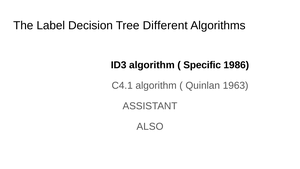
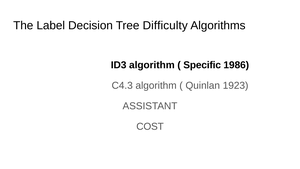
Different: Different -> Difficulty
C4.1: C4.1 -> C4.3
1963: 1963 -> 1923
ALSO: ALSO -> COST
